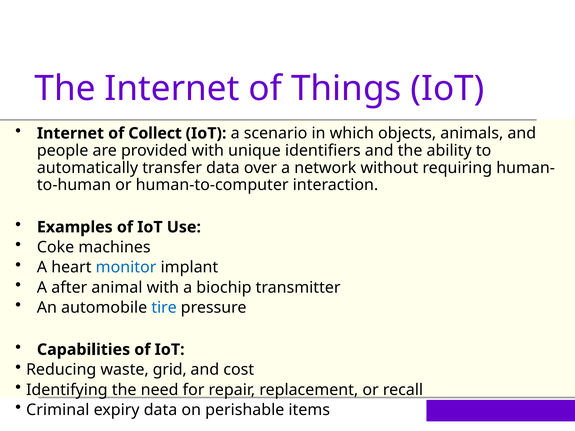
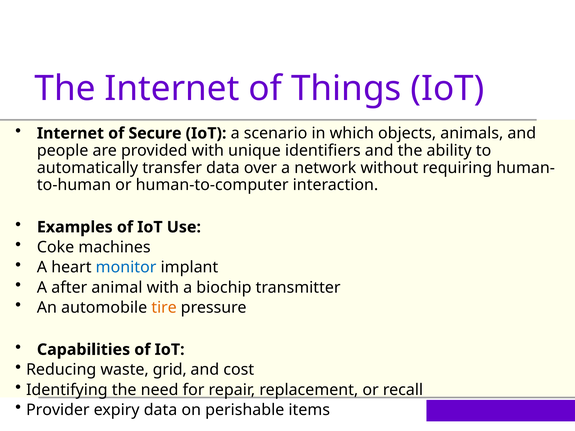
Collect: Collect -> Secure
tire colour: blue -> orange
Criminal: Criminal -> Provider
